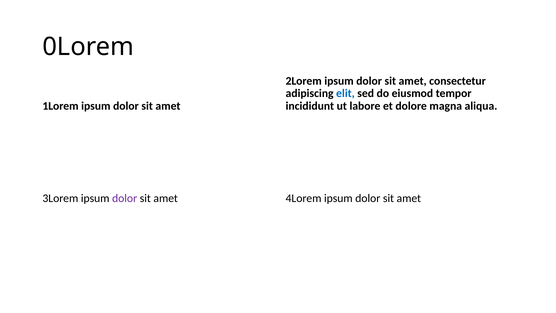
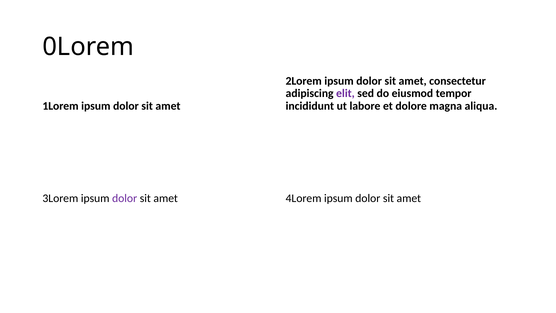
elit colour: blue -> purple
